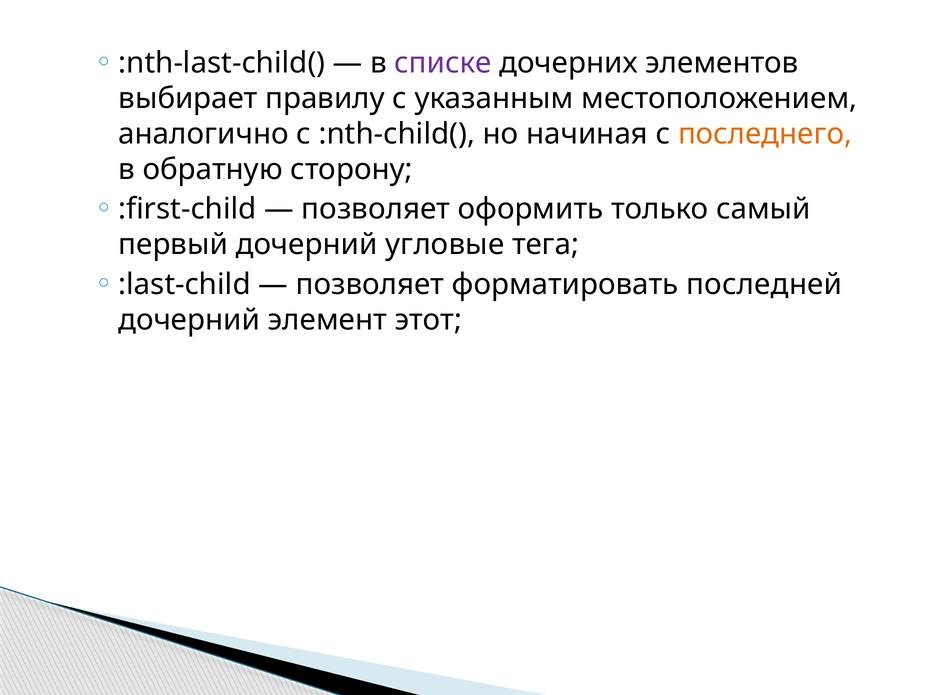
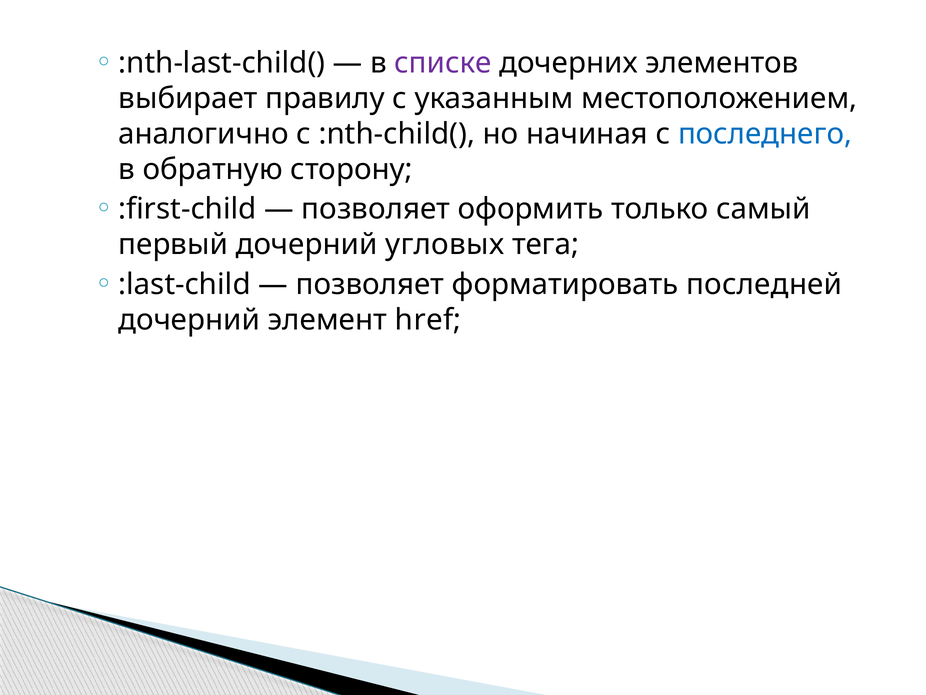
последнего colour: orange -> blue
угловые: угловые -> угловых
этот: этот -> href
